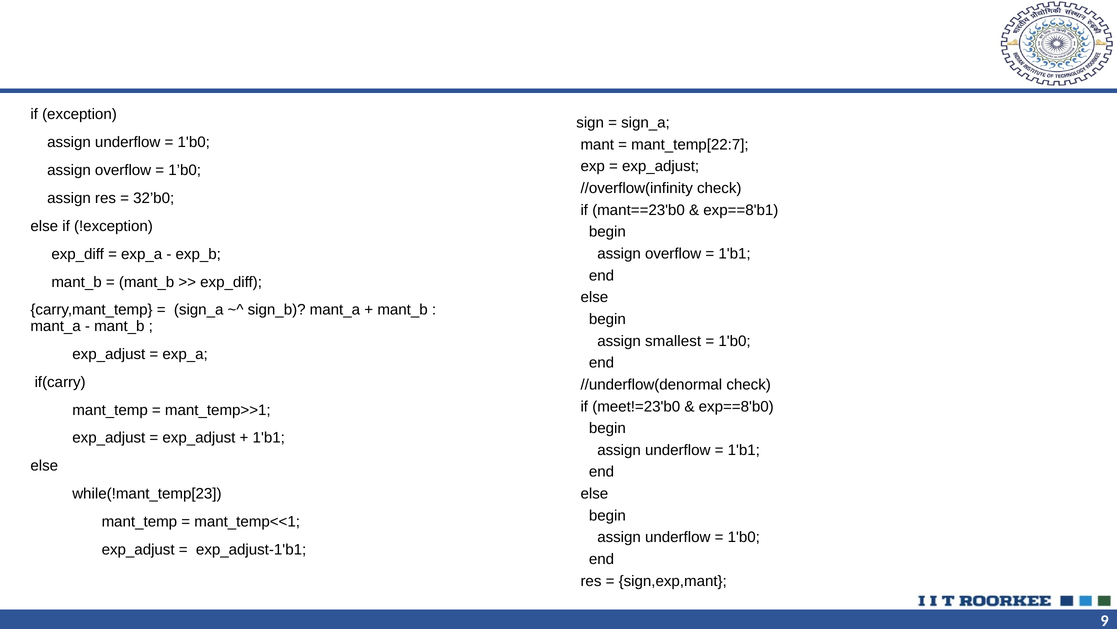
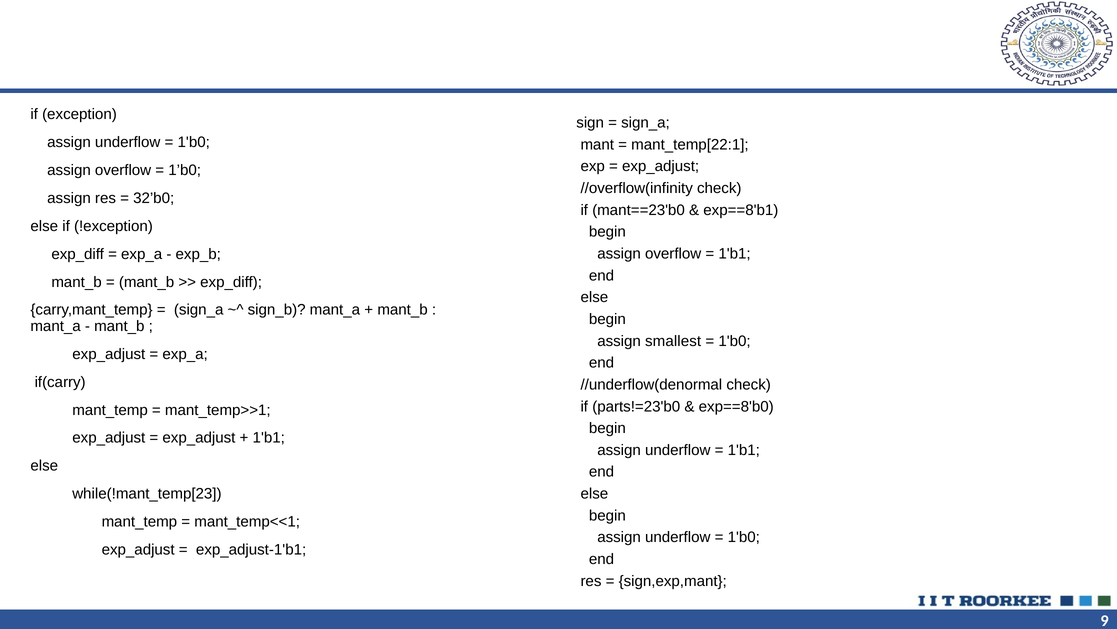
mant_temp[22:7: mant_temp[22:7 -> mant_temp[22:1
meet!=23'b0: meet!=23'b0 -> parts!=23'b0
